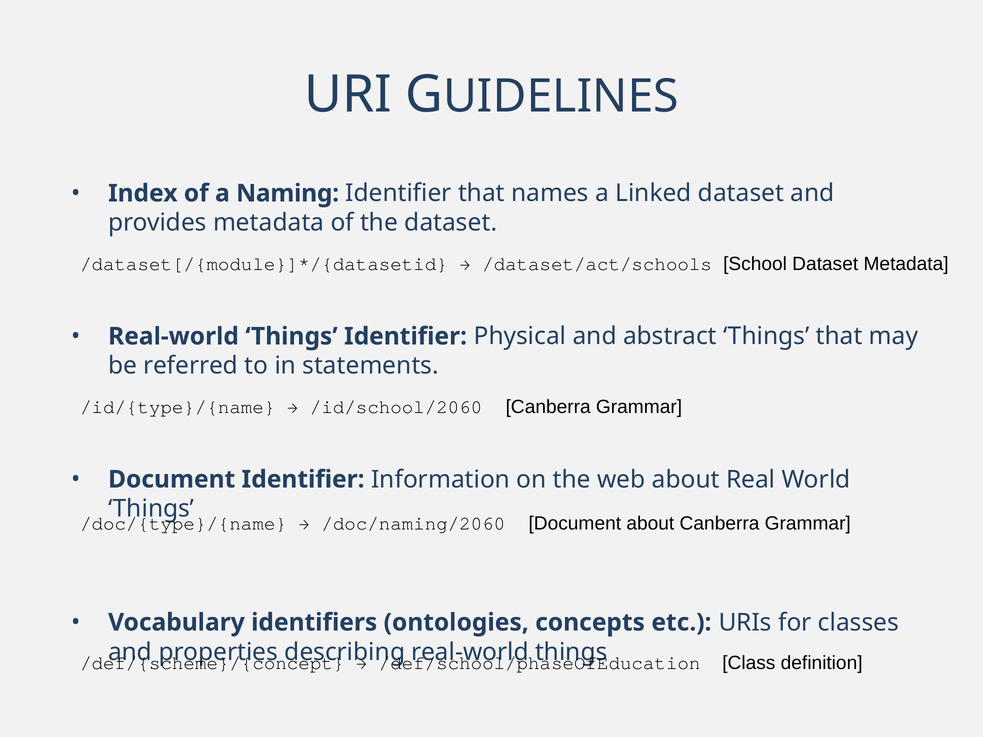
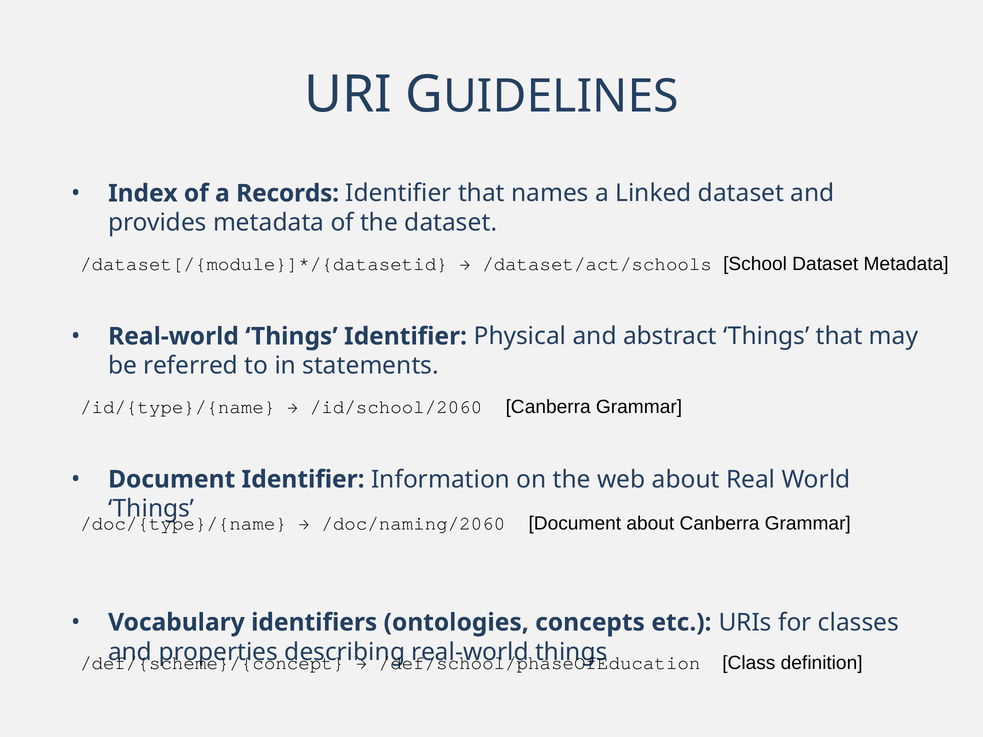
Naming: Naming -> Records
